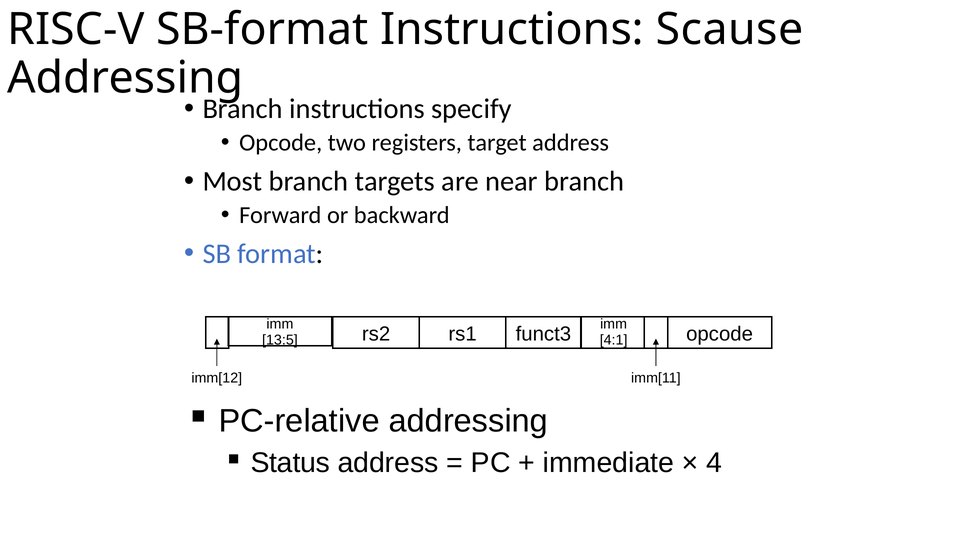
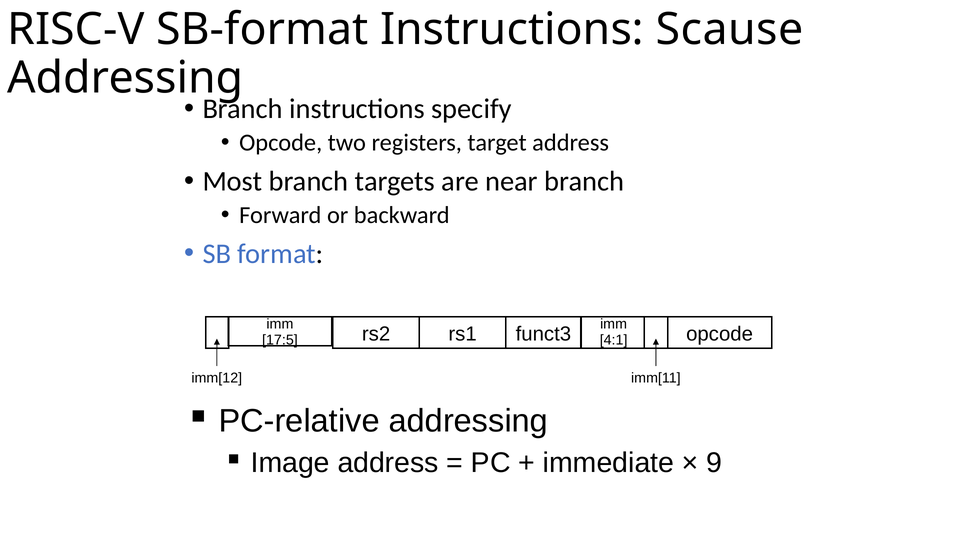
13:5: 13:5 -> 17:5
Status: Status -> Image
4: 4 -> 9
